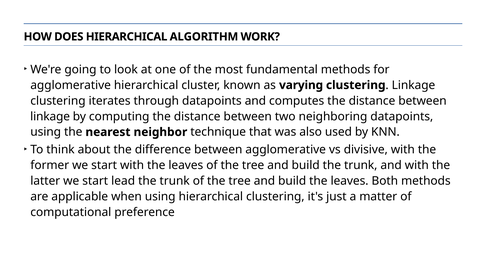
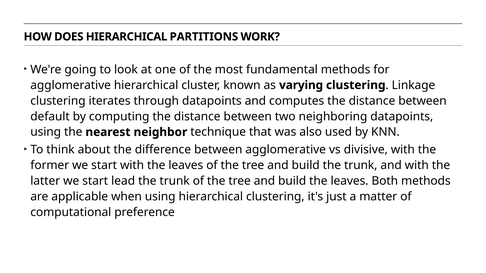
ALGORITHM: ALGORITHM -> PARTITIONS
linkage at (50, 116): linkage -> default
